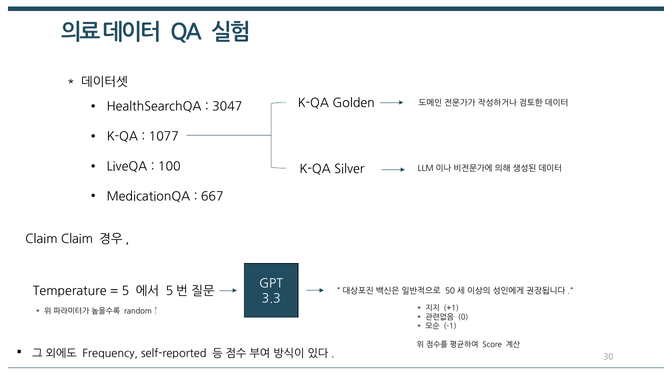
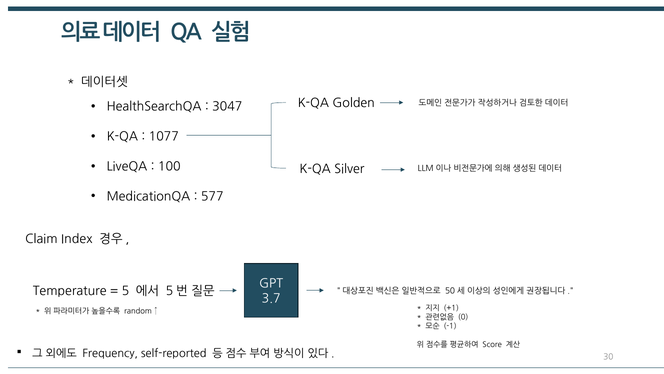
667: 667 -> 577
Claim Claim: Claim -> Index
3.3: 3.3 -> 3.7
